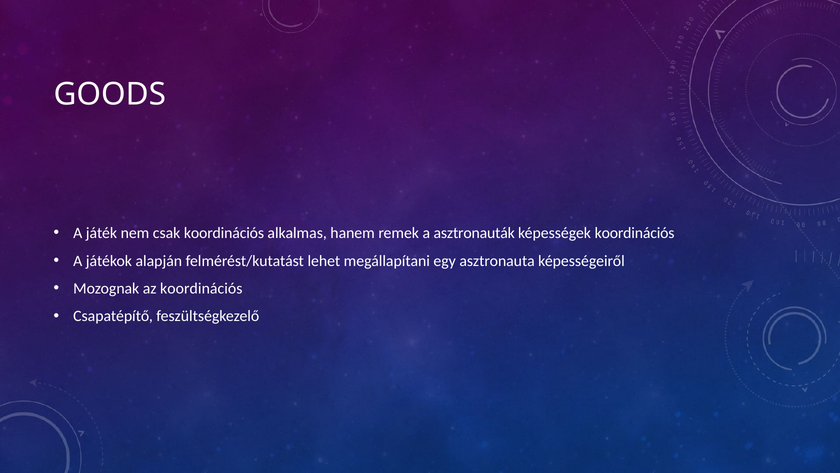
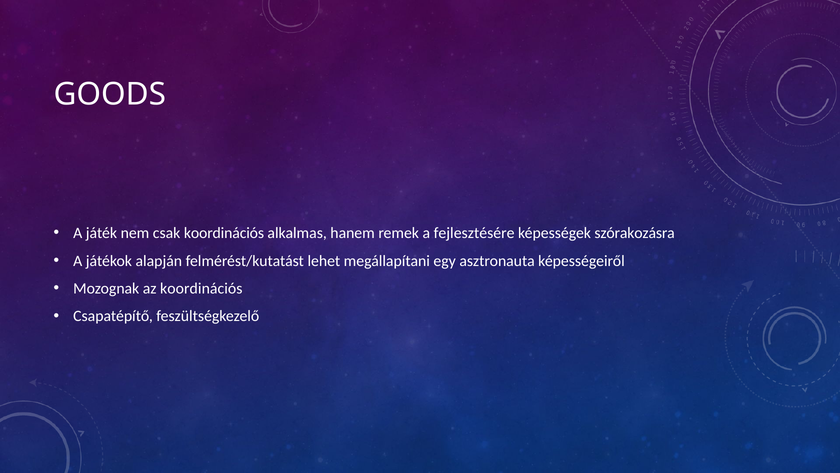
asztronauták: asztronauták -> fejlesztésére
képességek koordinációs: koordinációs -> szórakozásra
